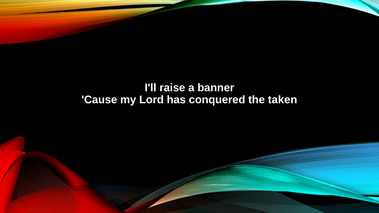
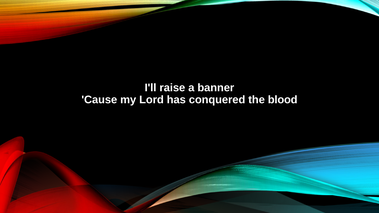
taken: taken -> blood
